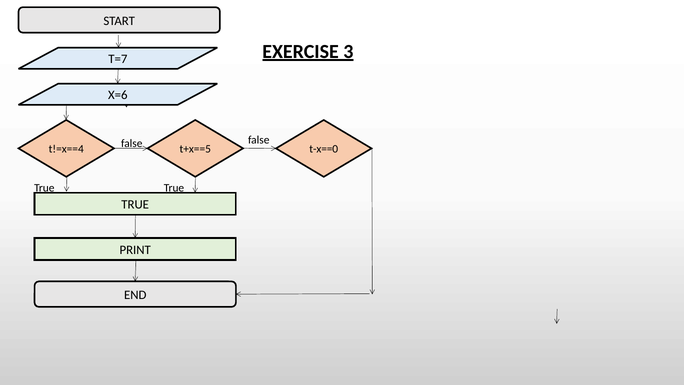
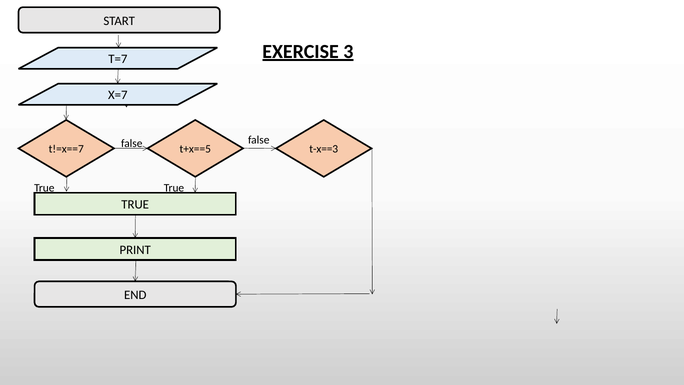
X=6: X=6 -> X=7
t!=x==4: t!=x==4 -> t!=x==7
t-x==0: t-x==0 -> t-x==3
